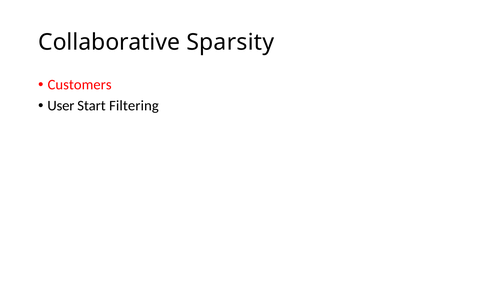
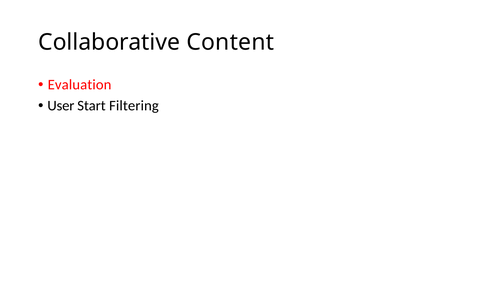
Sparsity: Sparsity -> Content
Customers: Customers -> Evaluation
